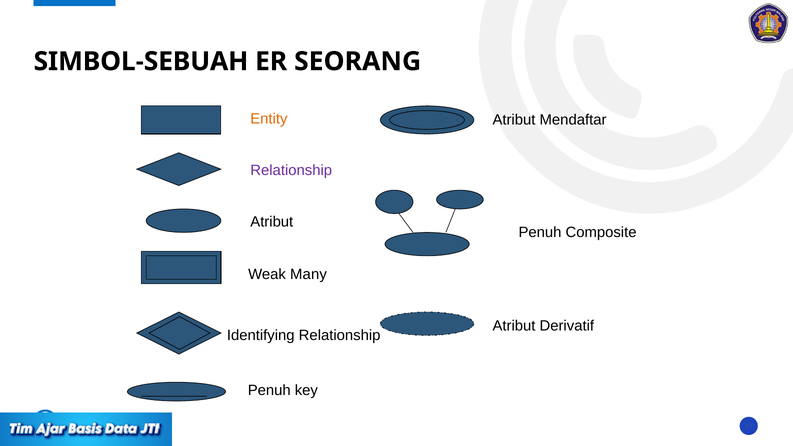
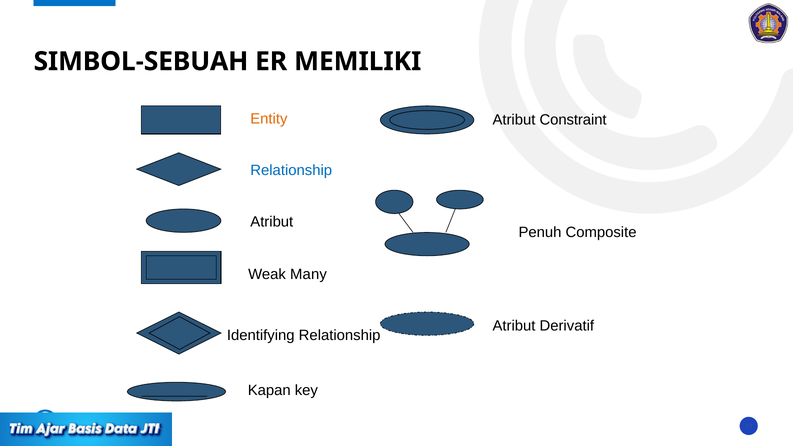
SEORANG: SEORANG -> MEMILIKI
Mendaftar: Mendaftar -> Constraint
Relationship at (291, 170) colour: purple -> blue
Penuh at (269, 390): Penuh -> Kapan
